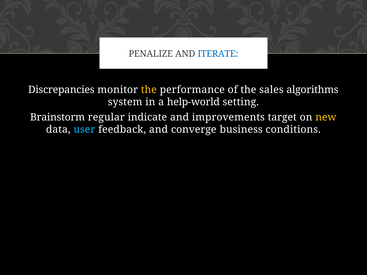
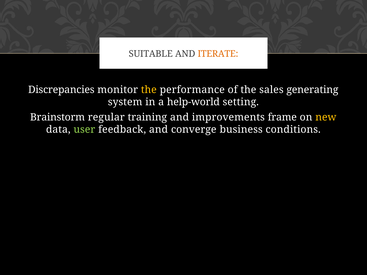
PENALIZE: PENALIZE -> SUITABLE
ITERATE colour: blue -> orange
algorithms: algorithms -> generating
indicate: indicate -> training
target: target -> frame
user colour: light blue -> light green
